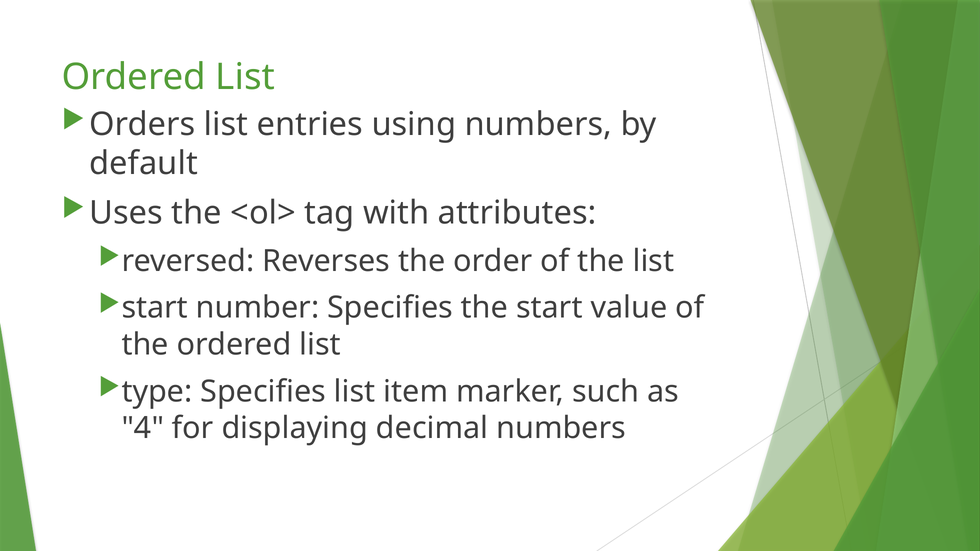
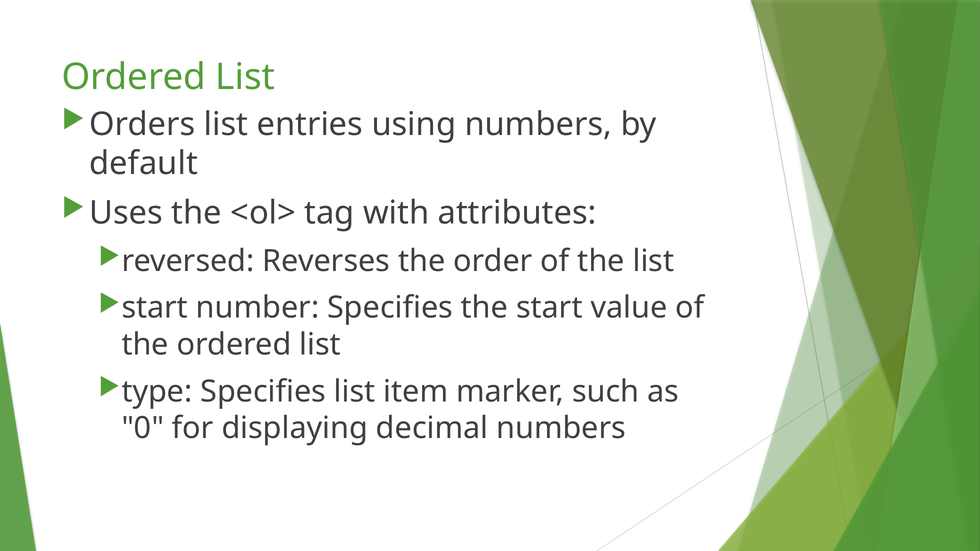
4: 4 -> 0
